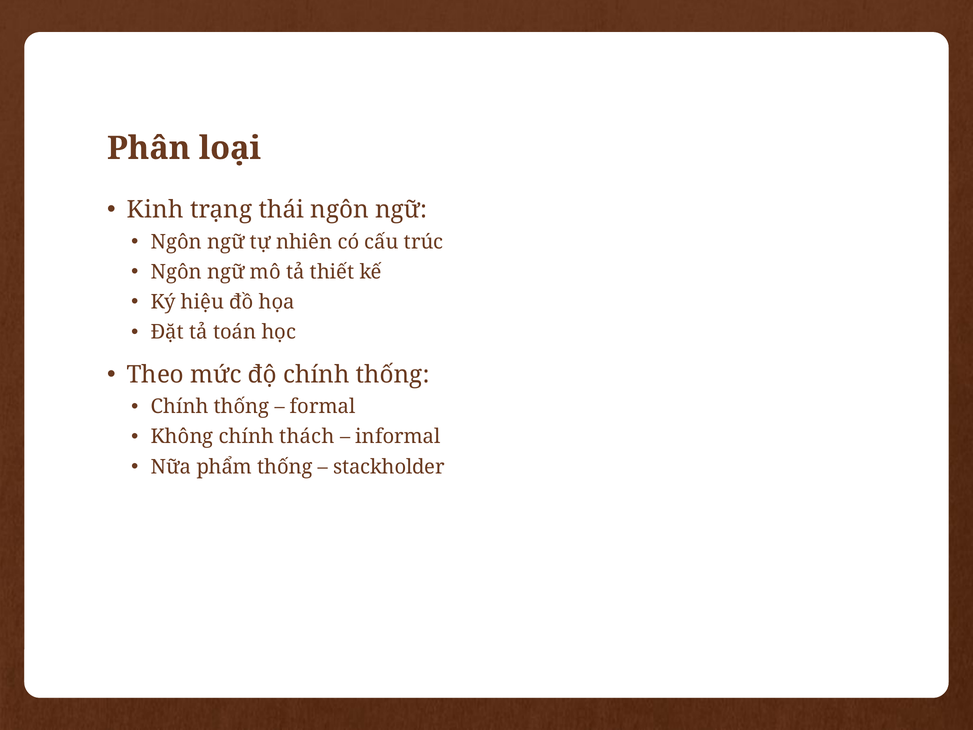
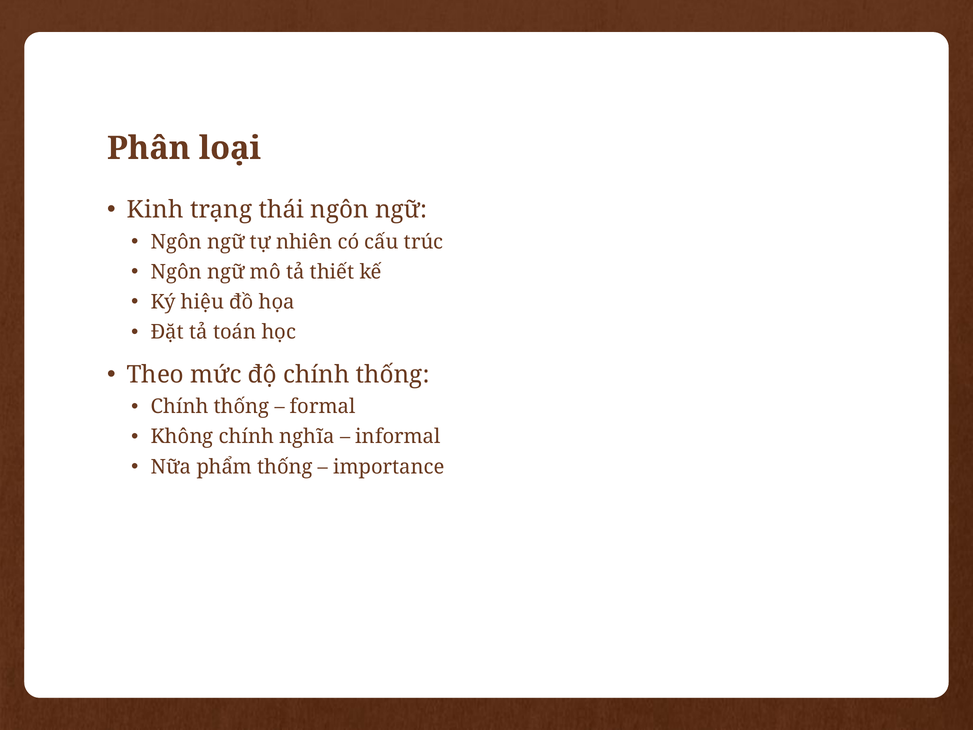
thách: thách -> nghĩa
stackholder: stackholder -> importance
